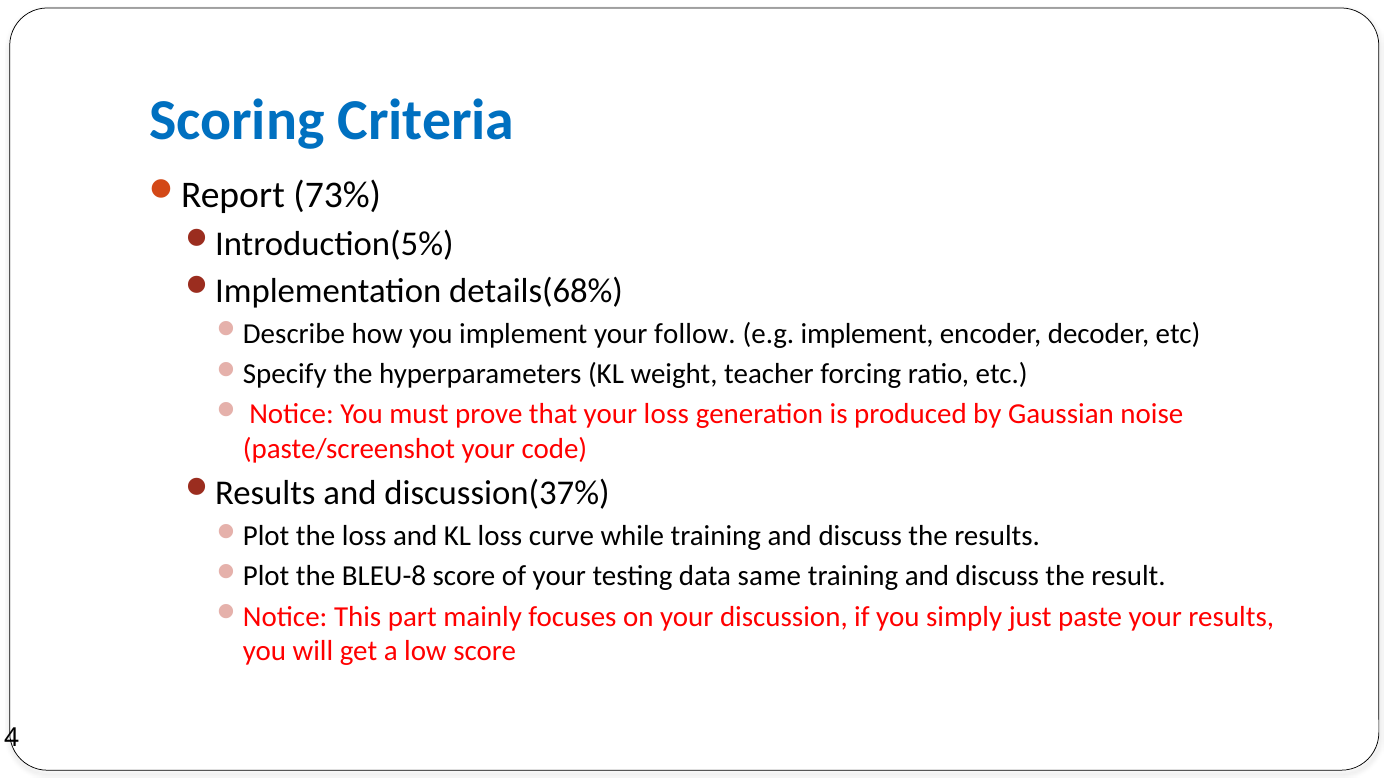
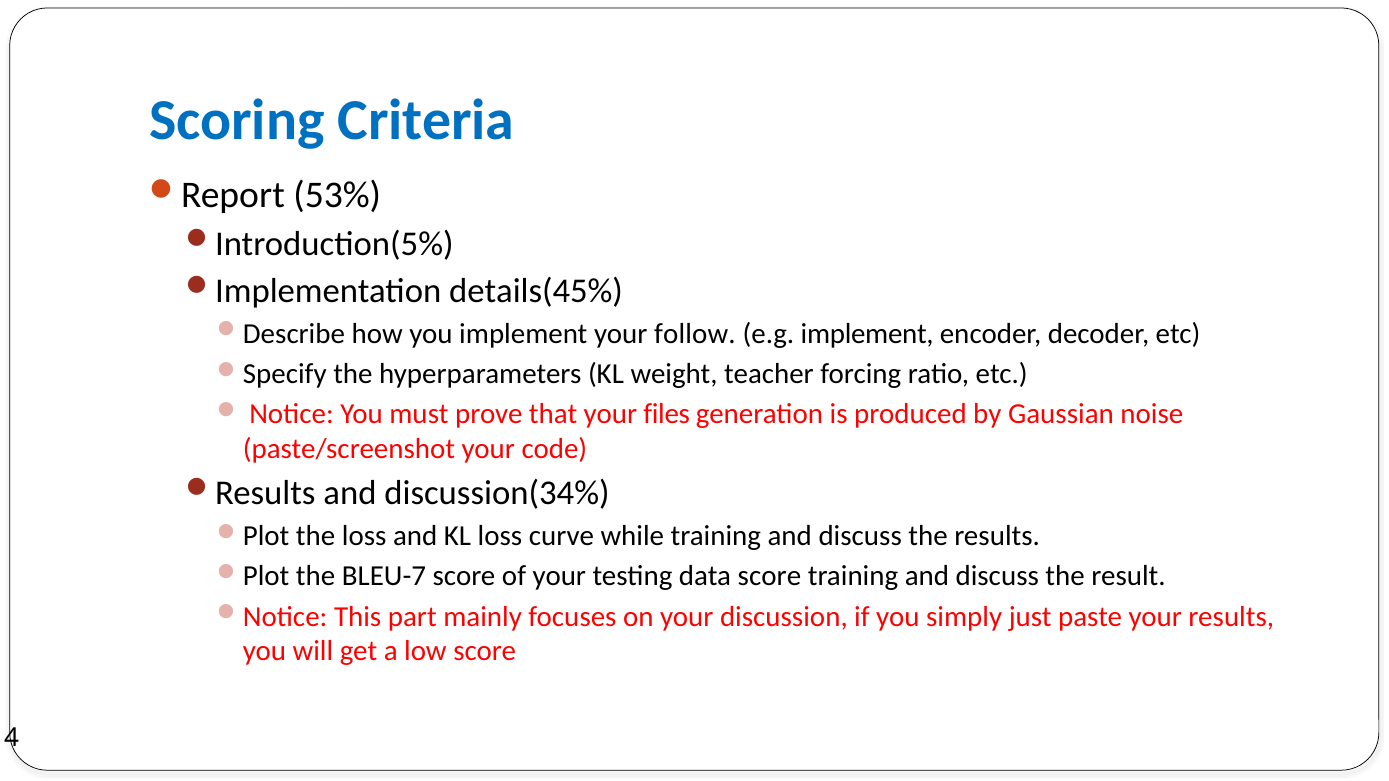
73%: 73% -> 53%
details(68%: details(68% -> details(45%
your loss: loss -> files
discussion(37%: discussion(37% -> discussion(34%
BLEU-8: BLEU-8 -> BLEU-7
data same: same -> score
